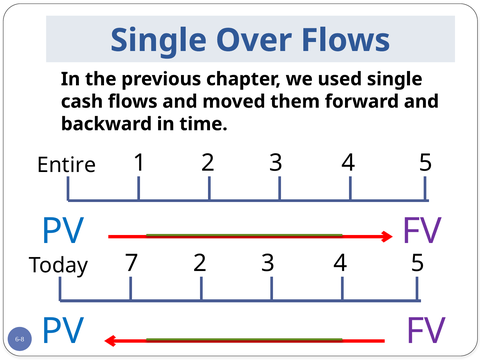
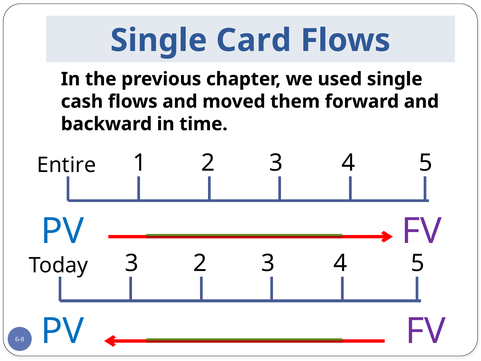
Over: Over -> Card
Today 7: 7 -> 3
